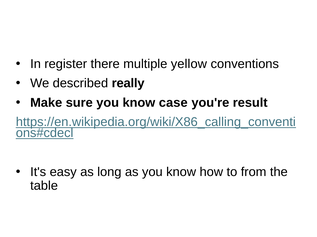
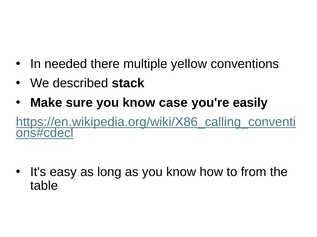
register: register -> needed
really: really -> stack
result: result -> easily
